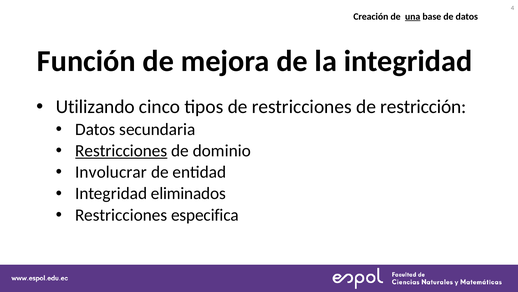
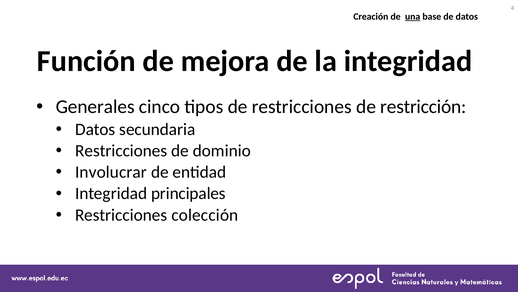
Utilizando: Utilizando -> Generales
Restricciones at (121, 150) underline: present -> none
eliminados: eliminados -> principales
especifica: especifica -> colección
